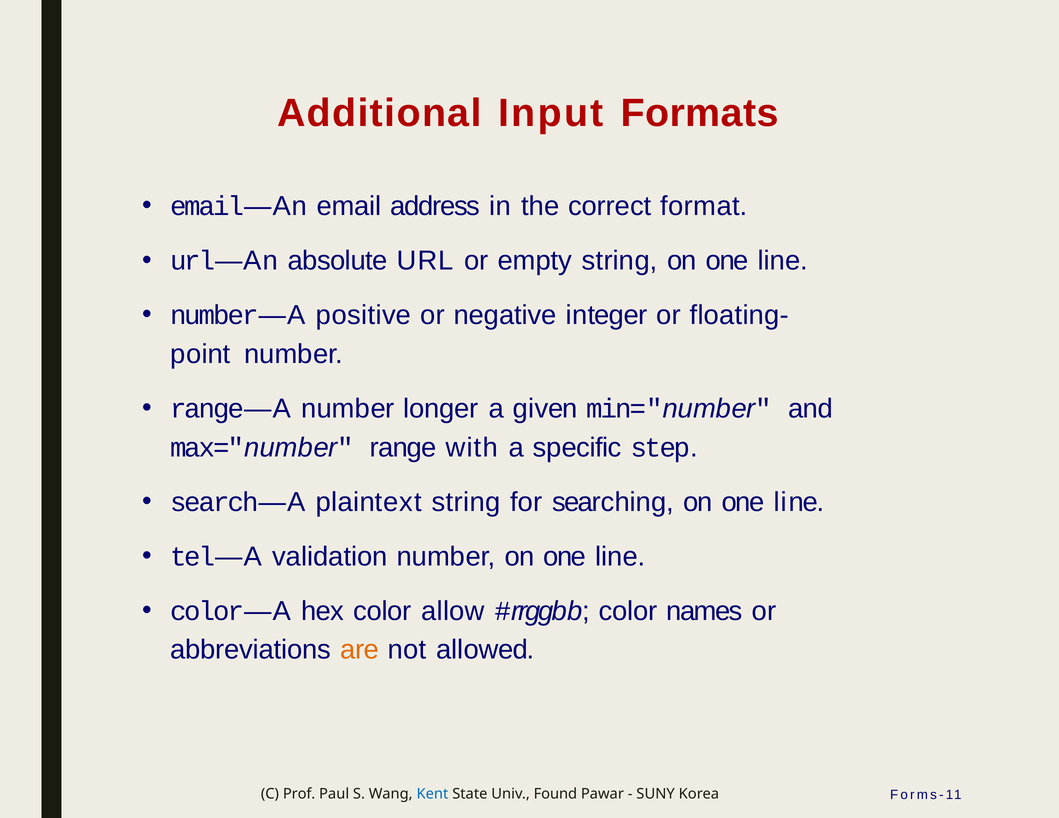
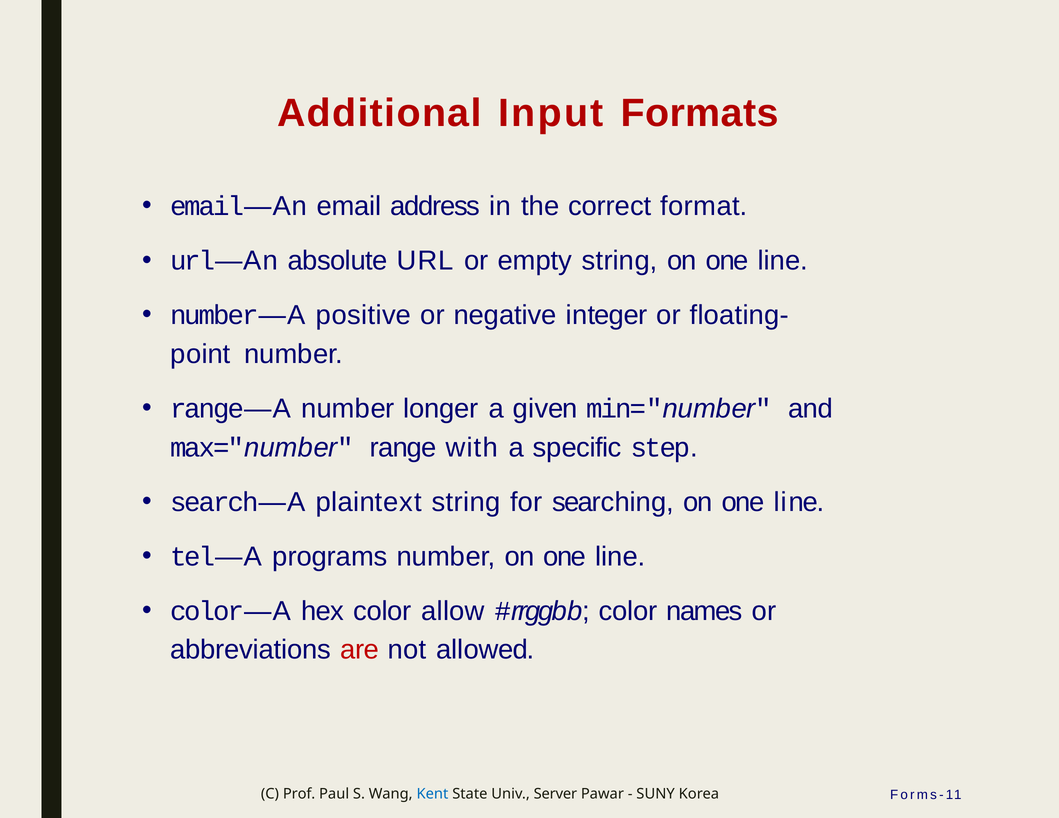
validation: validation -> programs
are colour: orange -> red
Found: Found -> Server
